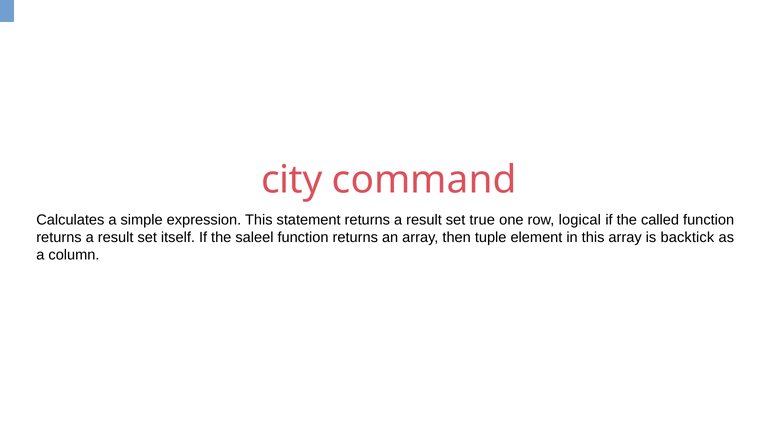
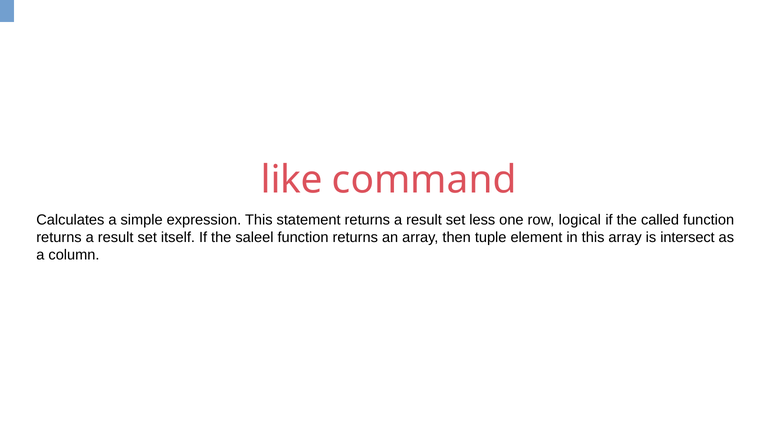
city: city -> like
true: true -> less
backtick: backtick -> intersect
